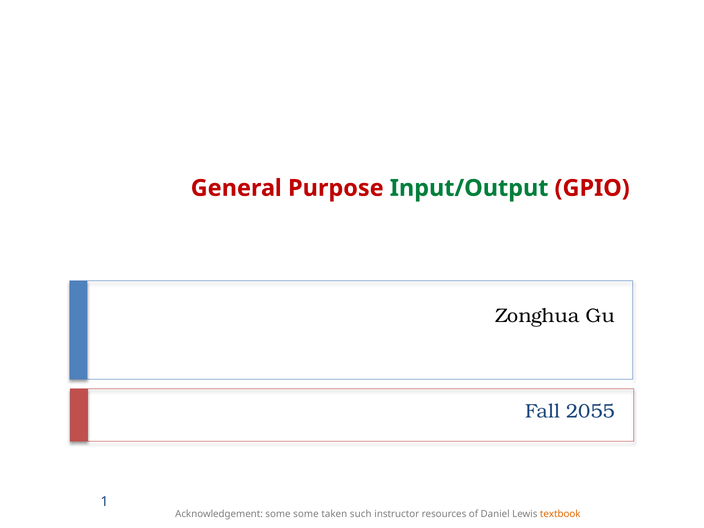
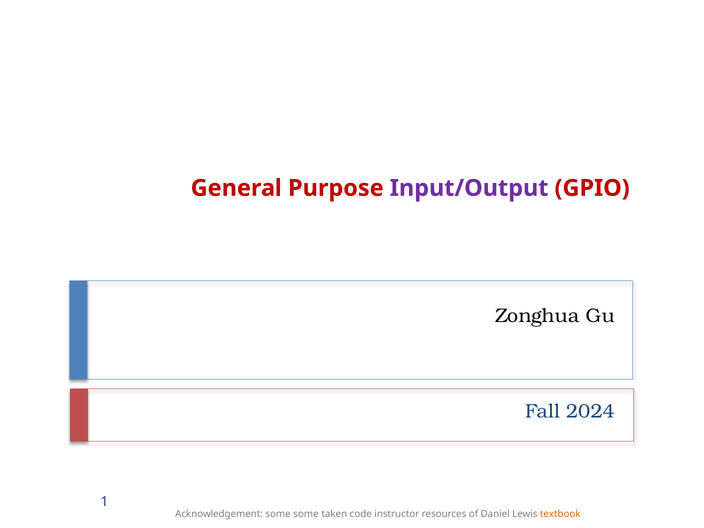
Input/Output colour: green -> purple
2055: 2055 -> 2024
such: such -> code
